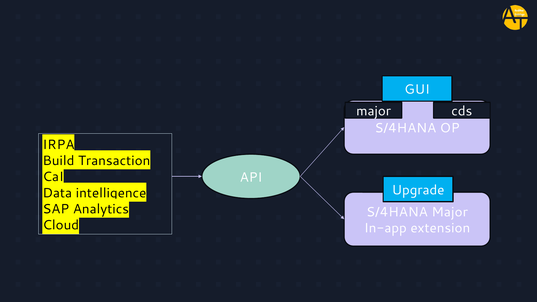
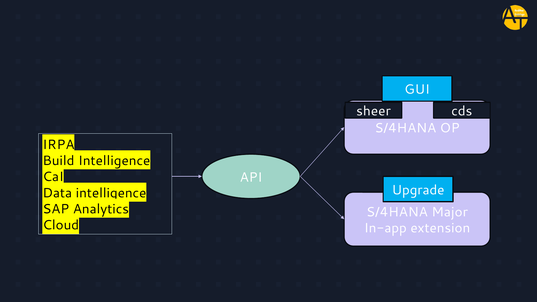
major at (374, 111): major -> sheer
Transaction at (114, 161): Transaction -> Intelligence
